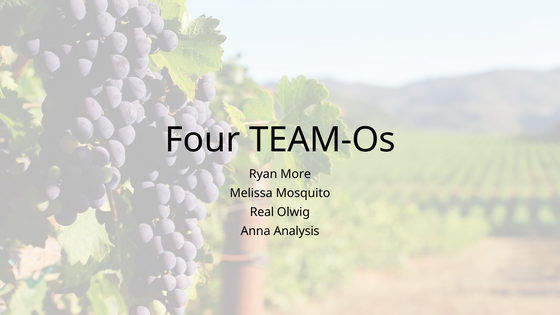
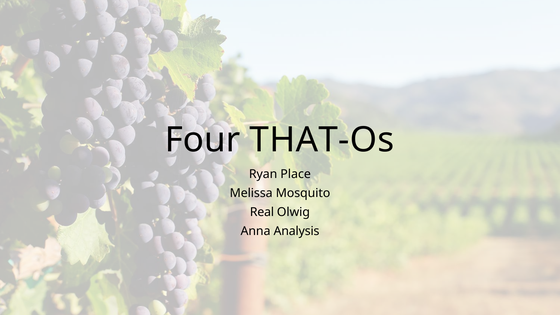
TEAM-Os: TEAM-Os -> THAT-Os
More: More -> Place
